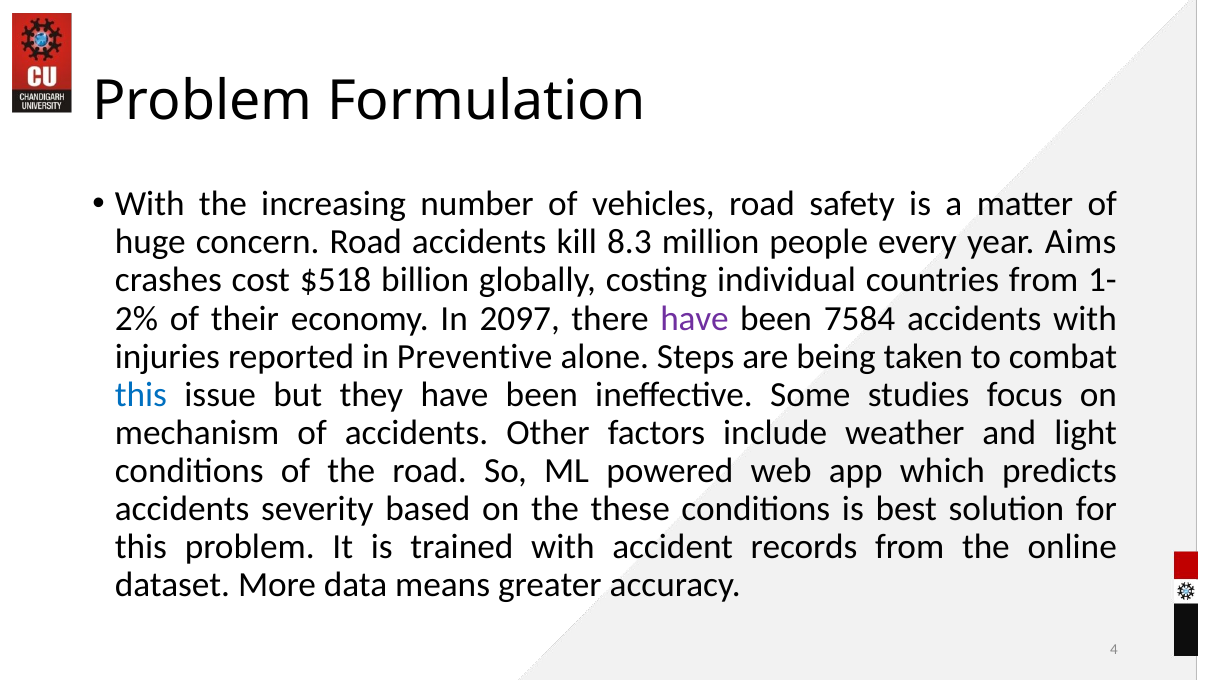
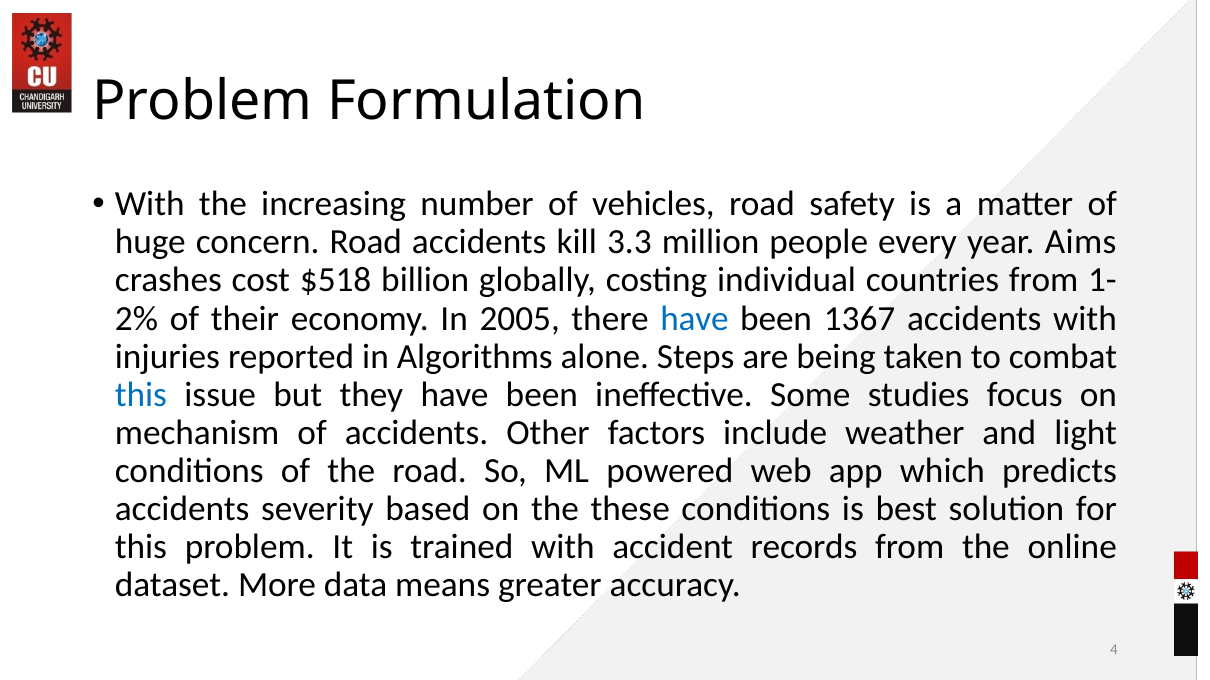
8.3: 8.3 -> 3.3
2097: 2097 -> 2005
have at (694, 319) colour: purple -> blue
7584: 7584 -> 1367
Preventive: Preventive -> Algorithms
